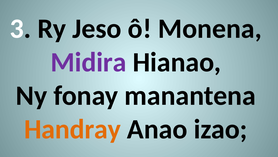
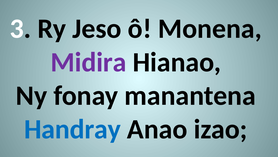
Handray colour: orange -> blue
